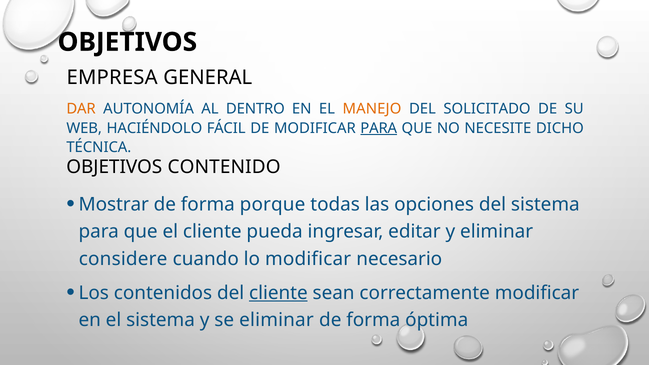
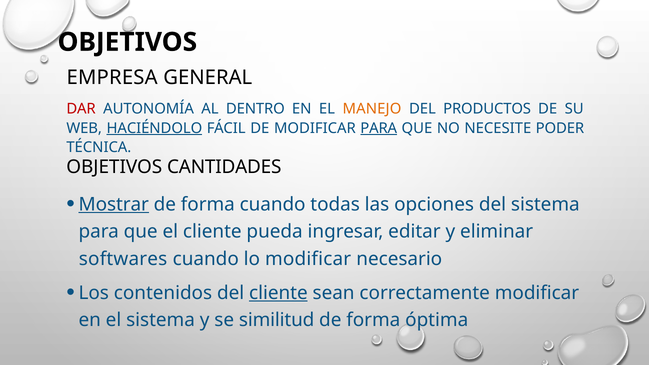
DAR colour: orange -> red
SOLICITADO: SOLICITADO -> PRODUCTOS
HACIÉNDOLO underline: none -> present
DICHO: DICHO -> PODER
CONTENIDO: CONTENIDO -> CANTIDADES
Mostrar underline: none -> present
forma porque: porque -> cuando
considere: considere -> softwares
se eliminar: eliminar -> similitud
